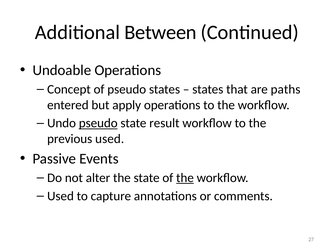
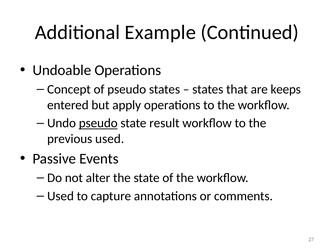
Between: Between -> Example
paths: paths -> keeps
the at (185, 177) underline: present -> none
